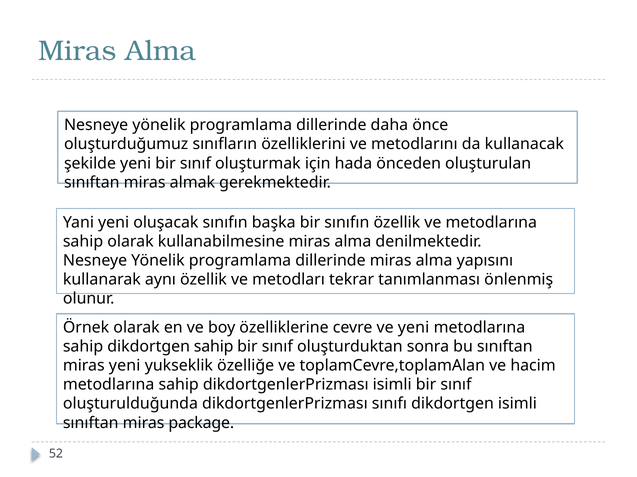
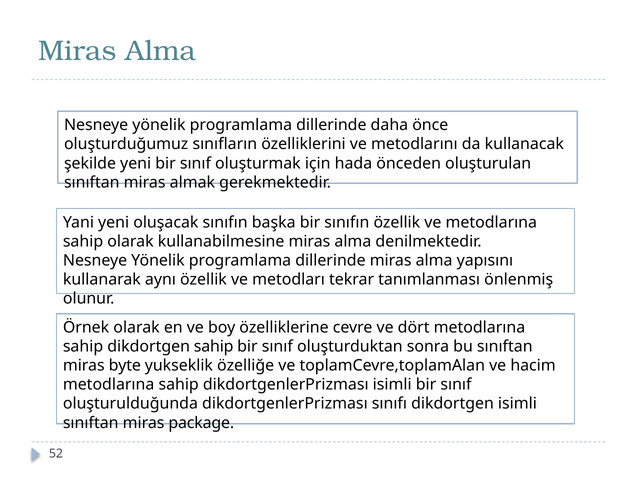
ve yeni: yeni -> dört
miras yeni: yeni -> byte
